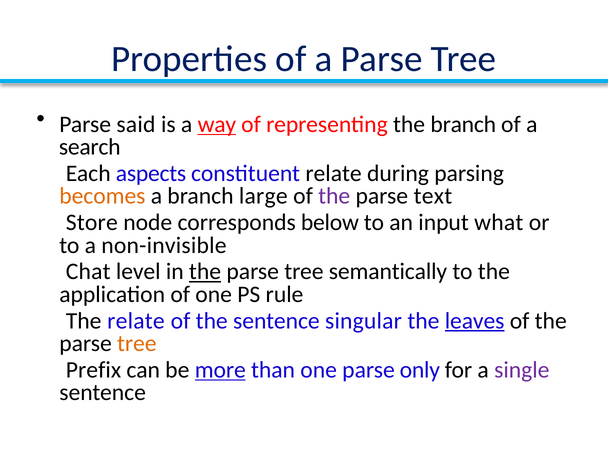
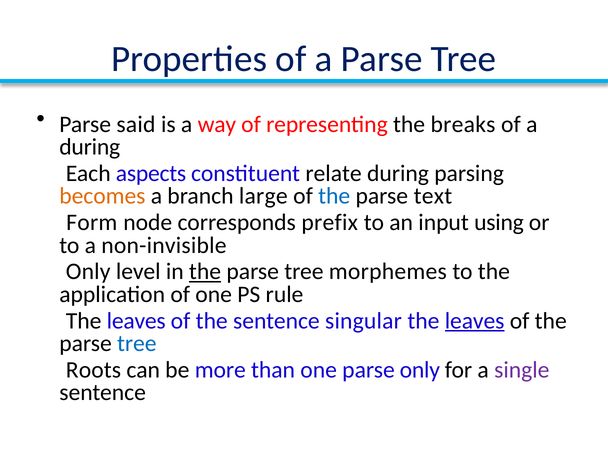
way underline: present -> none
the branch: branch -> breaks
search at (90, 147): search -> during
the at (334, 196) colour: purple -> blue
Store: Store -> Form
below: below -> prefix
what: what -> using
Chat at (88, 272): Chat -> Only
semantically: semantically -> morphemes
relate at (136, 321): relate -> leaves
tree at (137, 343) colour: orange -> blue
Prefix: Prefix -> Roots
more underline: present -> none
